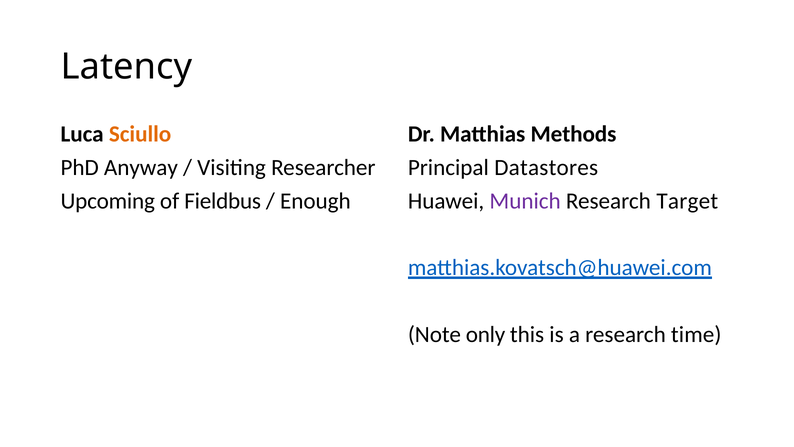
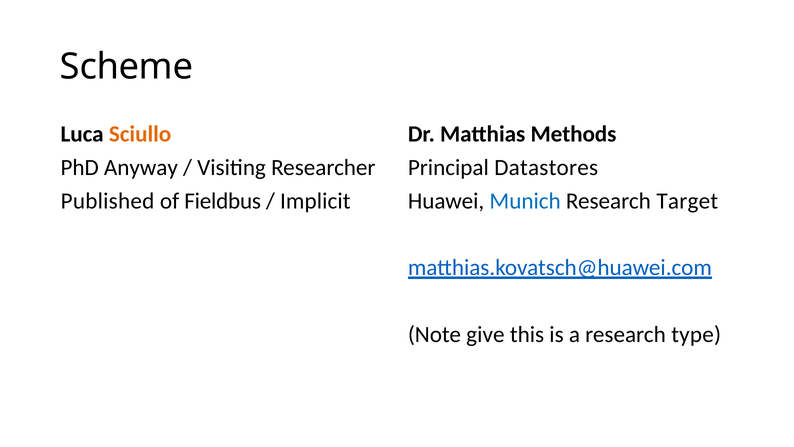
Latency: Latency -> Scheme
Upcoming: Upcoming -> Published
Enough: Enough -> Implicit
Munich colour: purple -> blue
only: only -> give
time: time -> type
